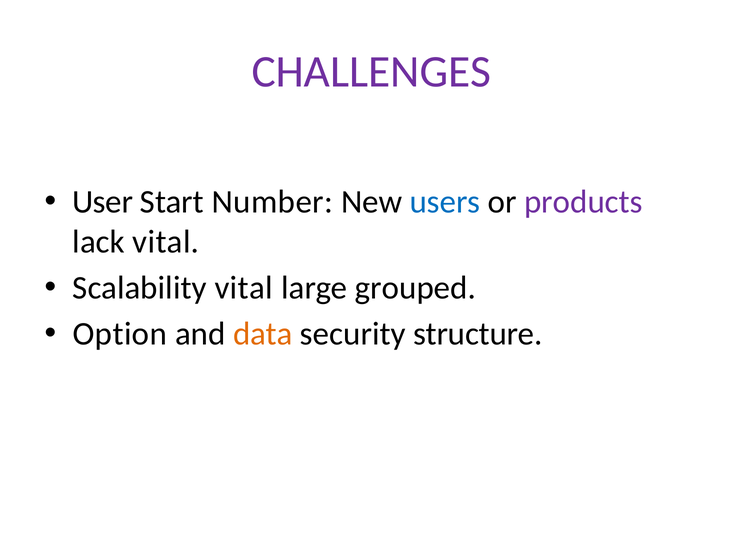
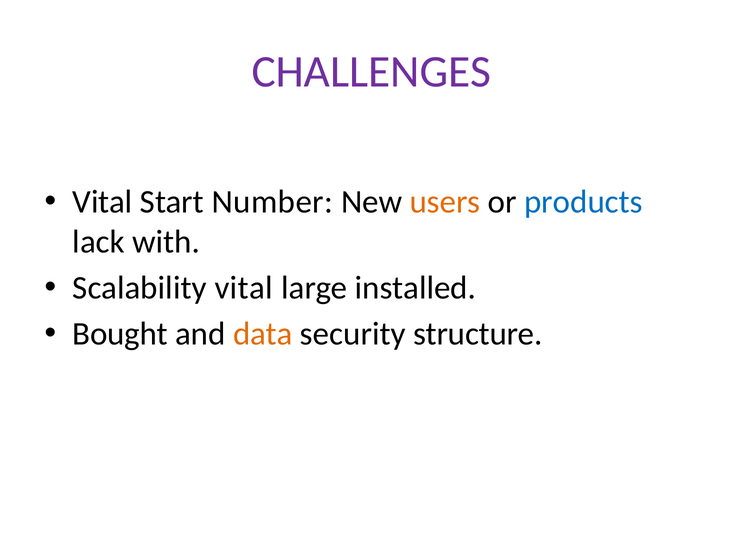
User at (103, 202): User -> Vital
users colour: blue -> orange
products colour: purple -> blue
lack vital: vital -> with
grouped: grouped -> installed
Option: Option -> Bought
